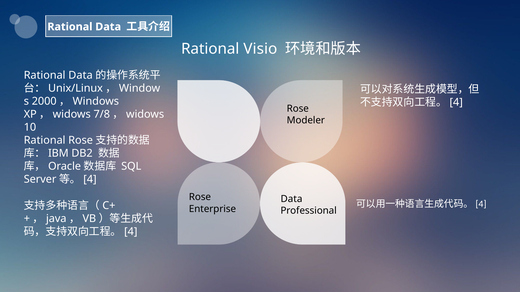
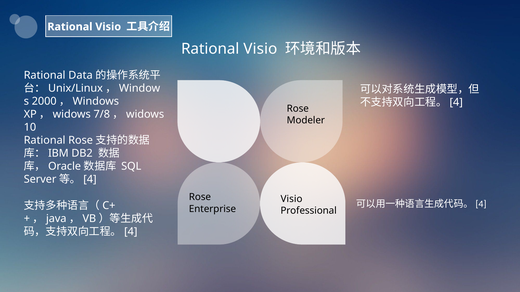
Data at (108, 27): Data -> Visio
Data at (292, 199): Data -> Visio
